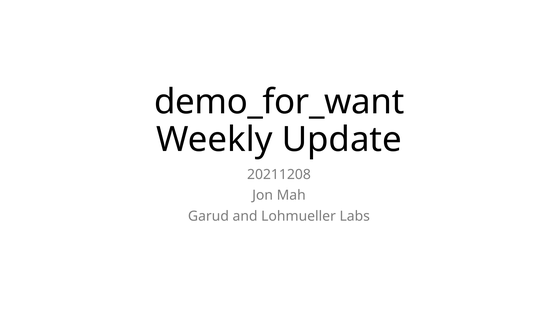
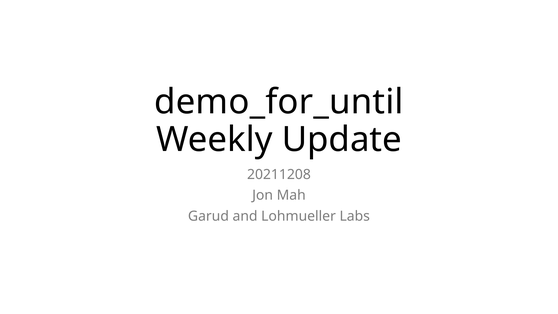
demo_for_want: demo_for_want -> demo_for_until
